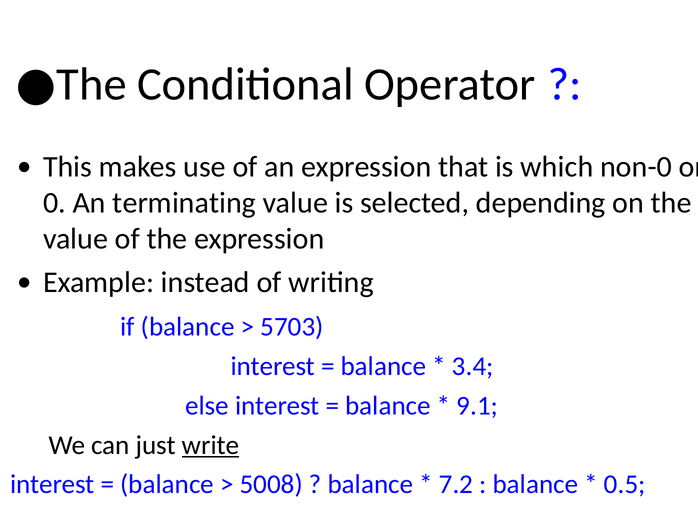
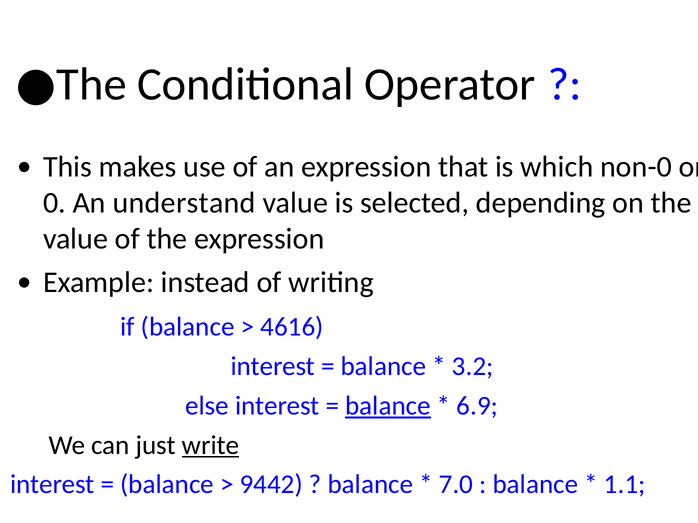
terminating: terminating -> understand
5703: 5703 -> 4616
3.4: 3.4 -> 3.2
balance at (388, 406) underline: none -> present
9.1: 9.1 -> 6.9
5008: 5008 -> 9442
7.2: 7.2 -> 7.0
0.5: 0.5 -> 1.1
